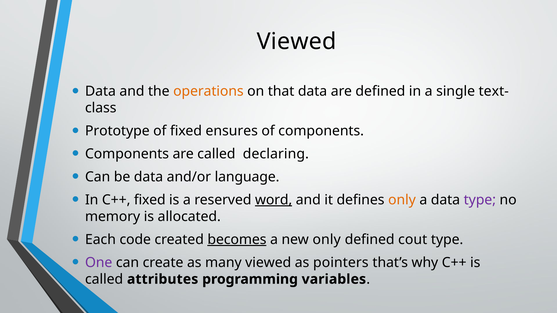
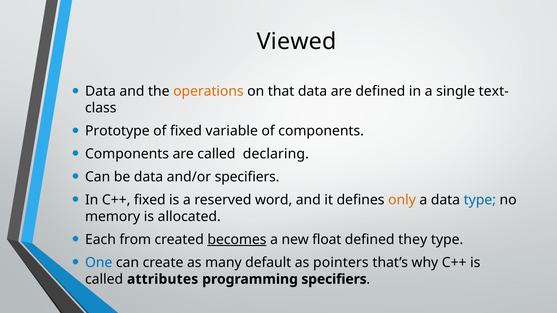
ensures: ensures -> variable
and/or language: language -> specifiers
word underline: present -> none
type at (480, 200) colour: purple -> blue
code: code -> from
new only: only -> float
cout: cout -> they
One colour: purple -> blue
many viewed: viewed -> default
programming variables: variables -> specifiers
